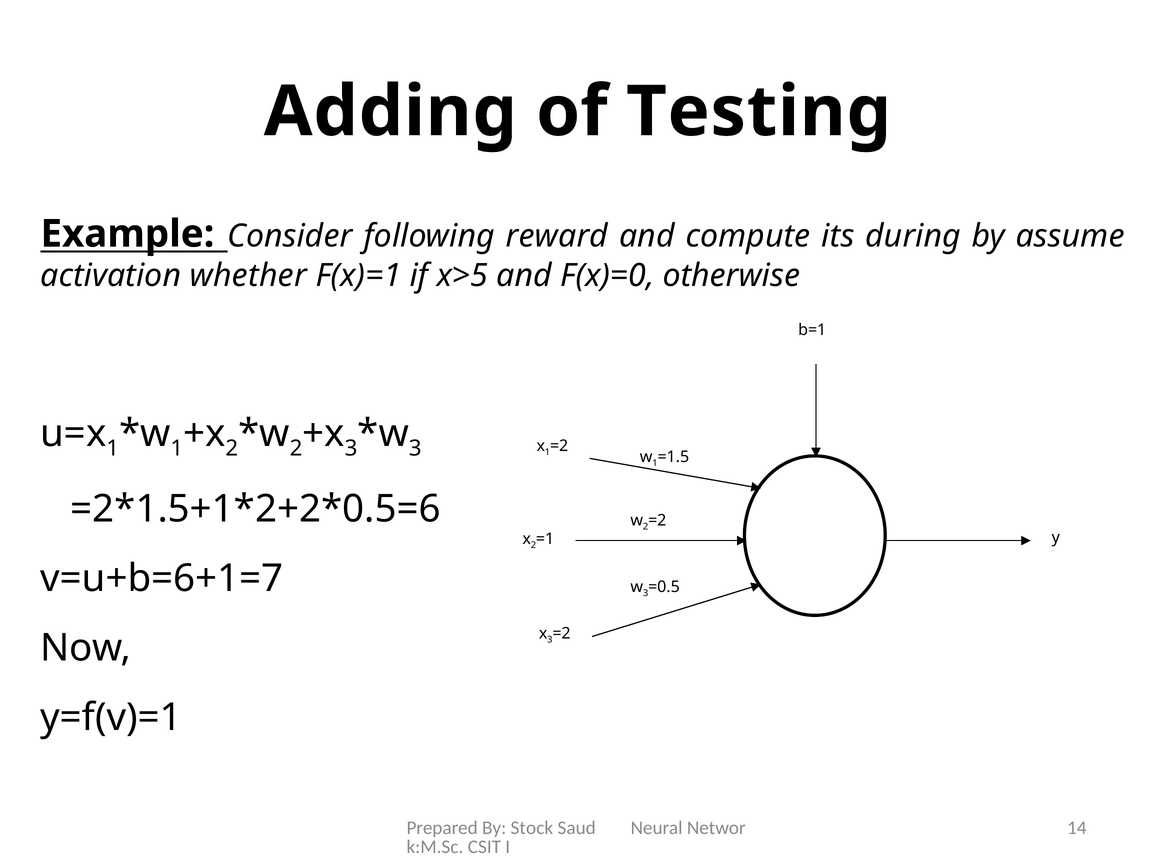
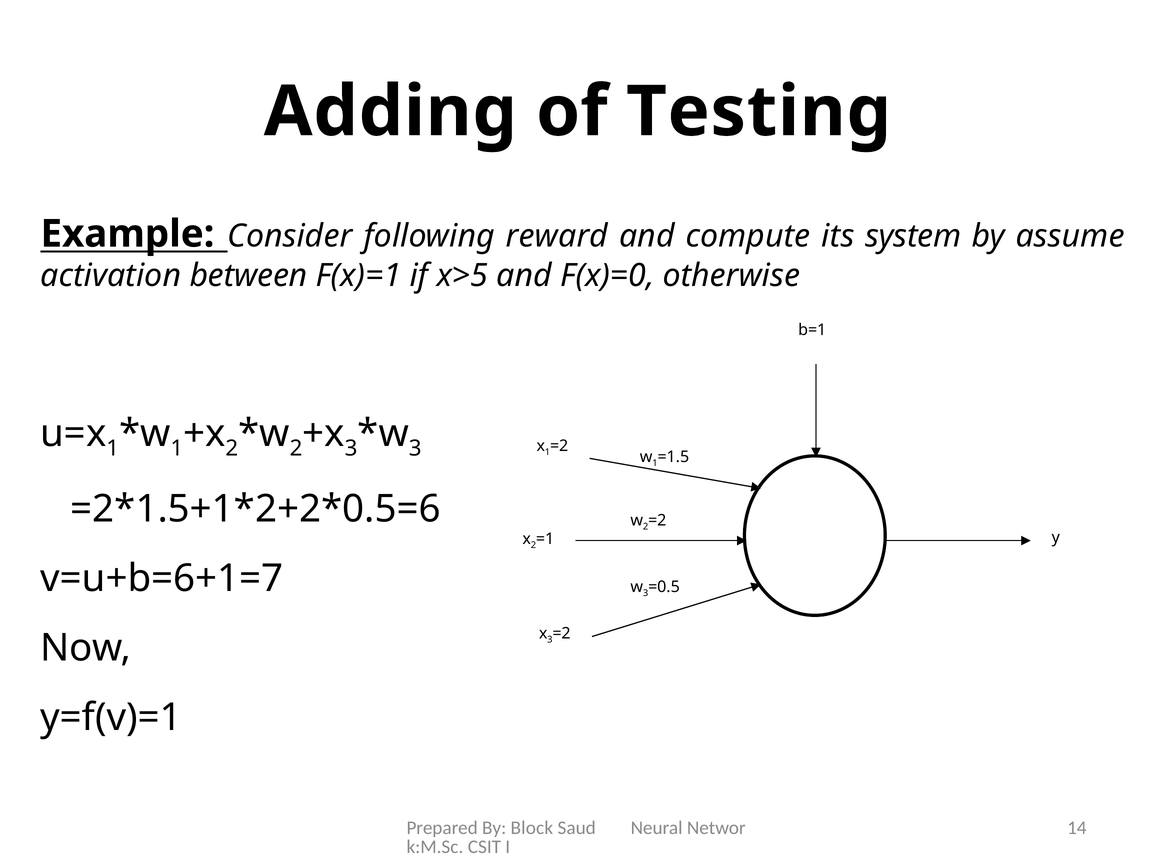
during: during -> system
whether: whether -> between
Stock: Stock -> Block
